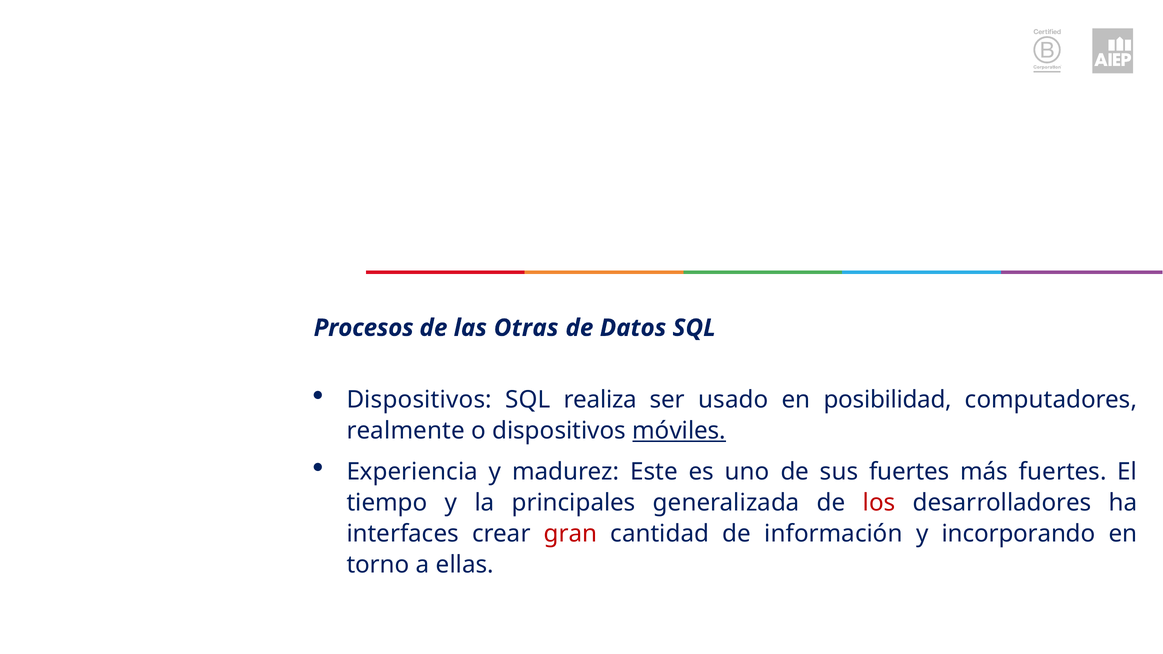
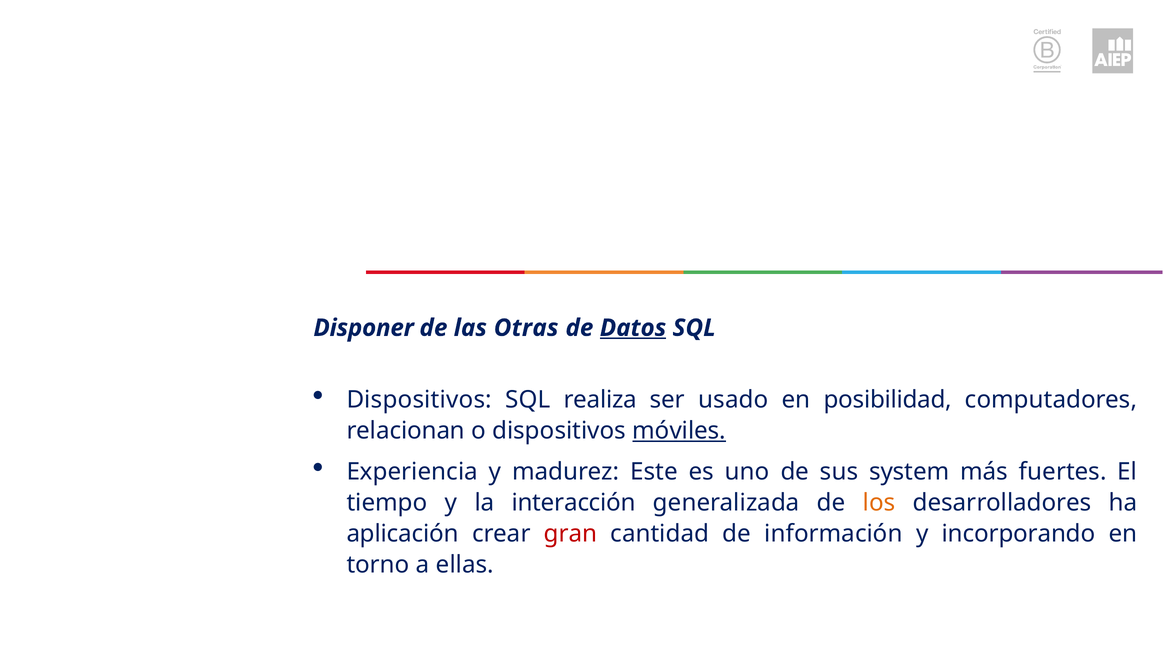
Procesos: Procesos -> Disponer
Datos underline: none -> present
realmente: realmente -> relacionan
sus fuertes: fuertes -> system
principales: principales -> interacción
los colour: red -> orange
interfaces: interfaces -> aplicación
